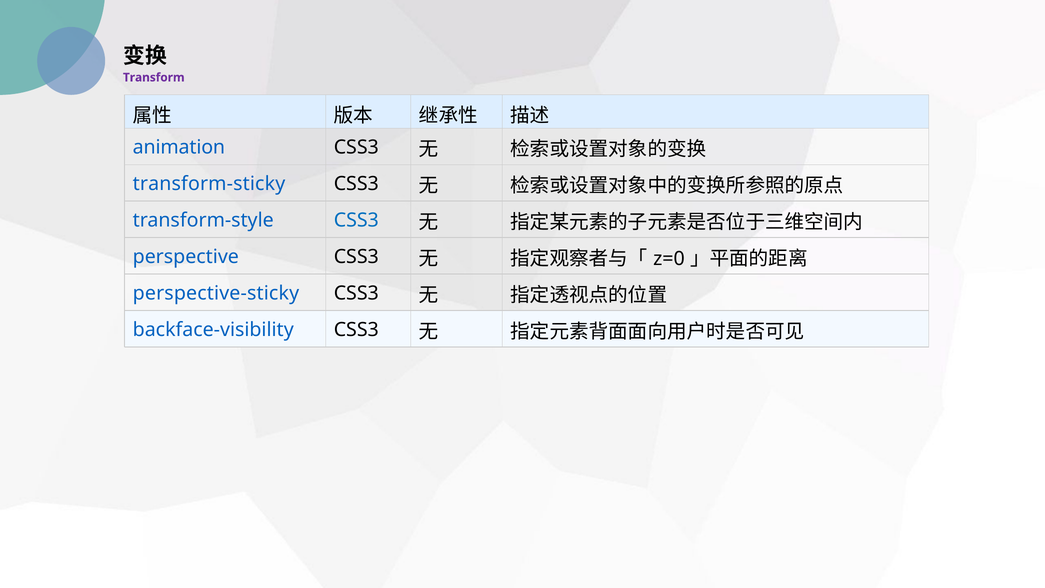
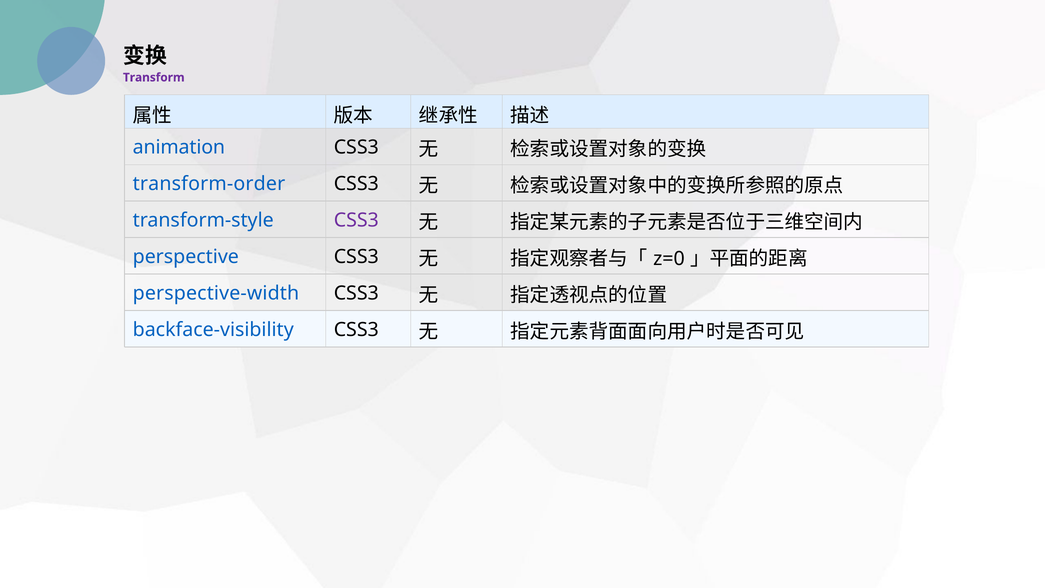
transform-sticky: transform-sticky -> transform-order
CSS3 at (356, 220) colour: blue -> purple
perspective-sticky: perspective-sticky -> perspective-width
